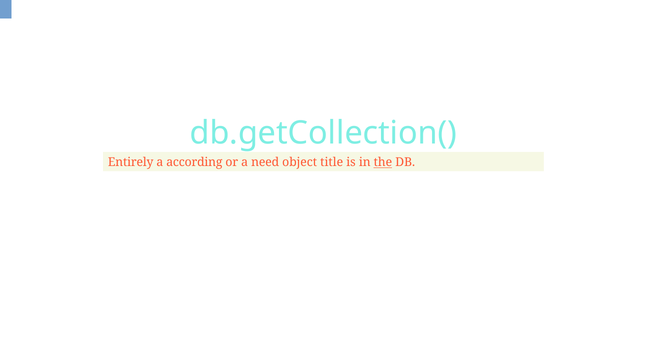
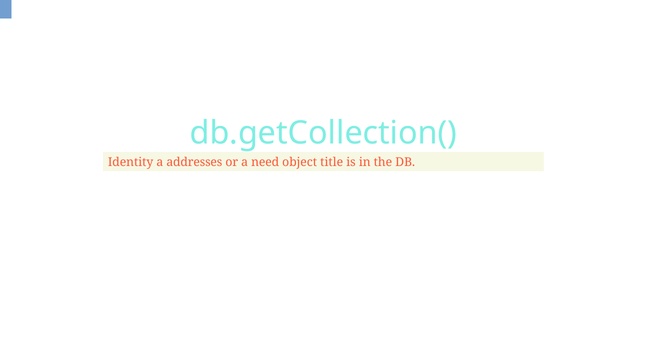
Entirely: Entirely -> Identity
according: according -> addresses
the underline: present -> none
